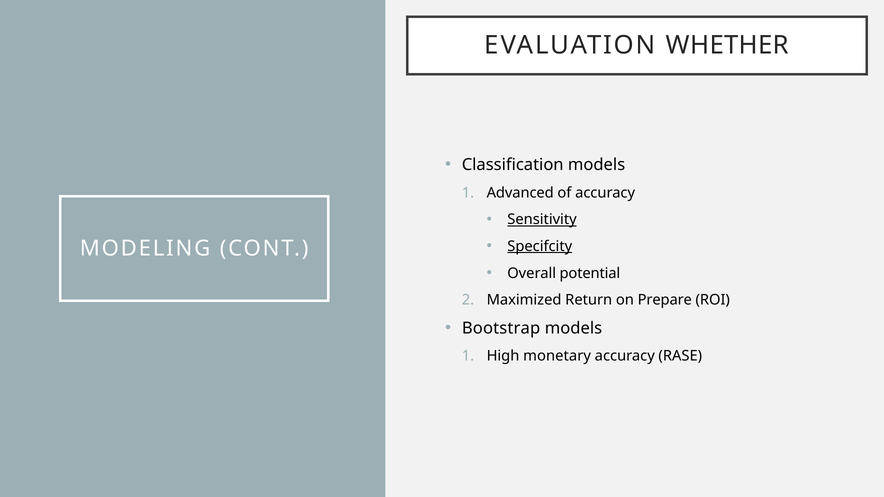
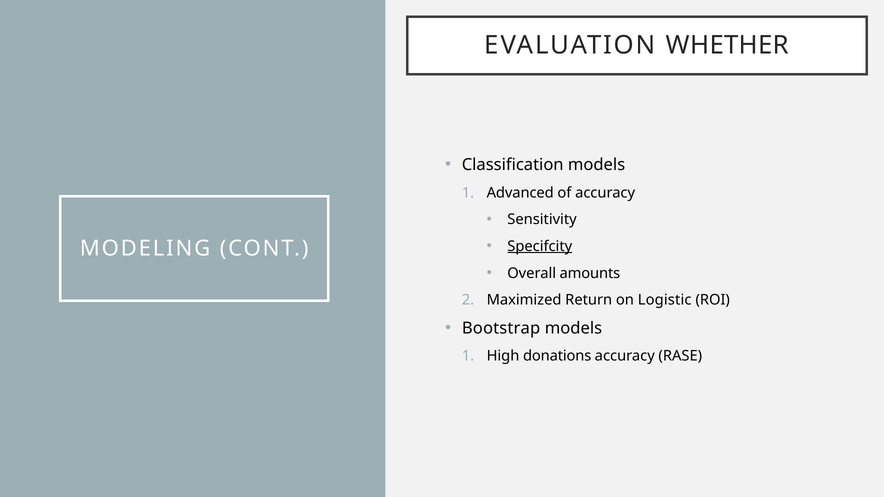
Sensitivity underline: present -> none
potential: potential -> amounts
Prepare: Prepare -> Logistic
monetary: monetary -> donations
